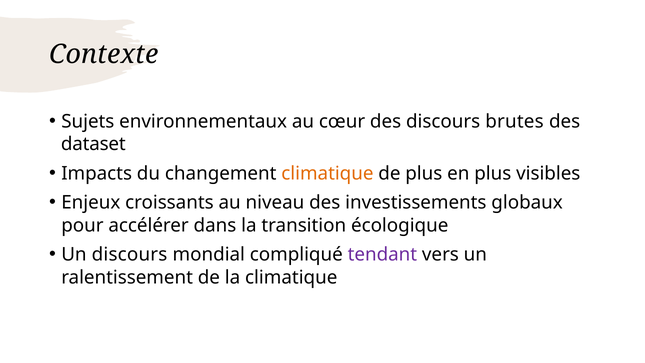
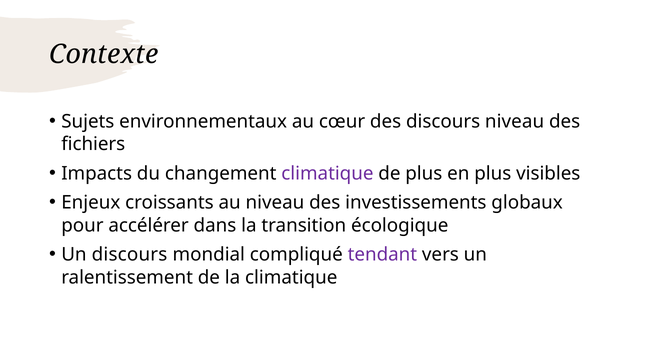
discours brutes: brutes -> niveau
dataset: dataset -> fichiers
climatique at (327, 173) colour: orange -> purple
